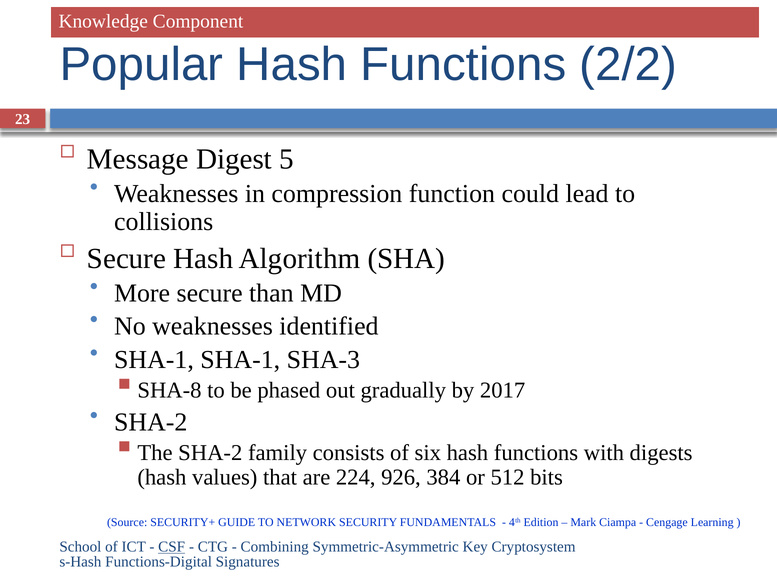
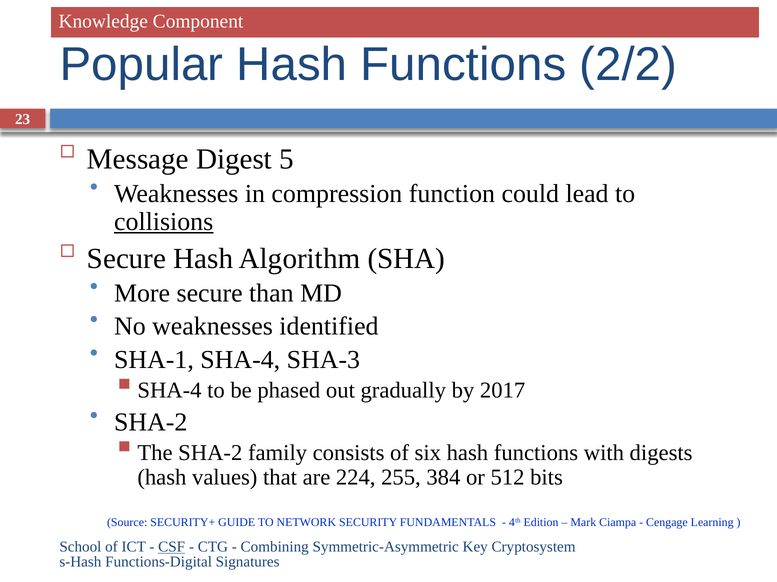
collisions underline: none -> present
SHA-1 SHA-1: SHA-1 -> SHA-4
SHA-8 at (169, 391): SHA-8 -> SHA-4
926: 926 -> 255
